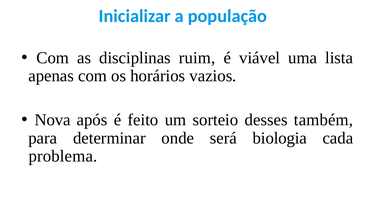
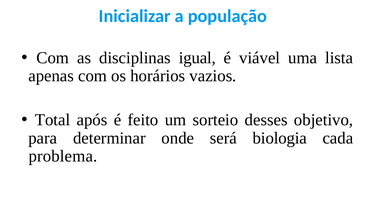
ruim: ruim -> igual
Nova: Nova -> Total
também: também -> objetivo
